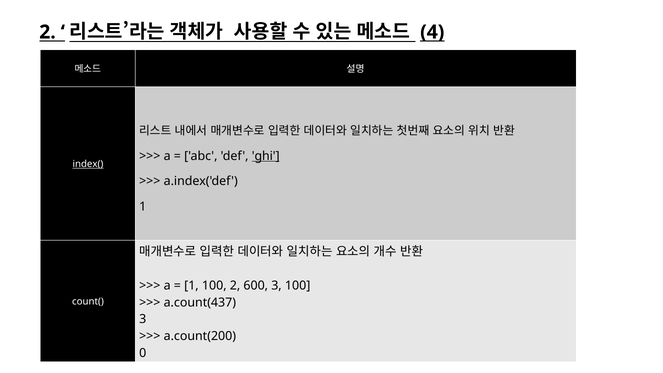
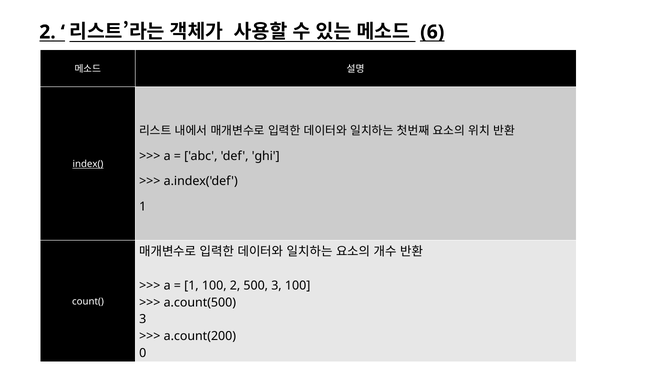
4: 4 -> 6
ghi underline: present -> none
600: 600 -> 500
a.count(437: a.count(437 -> a.count(500
